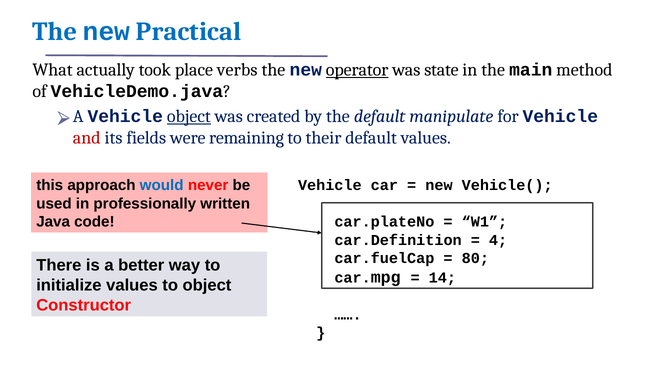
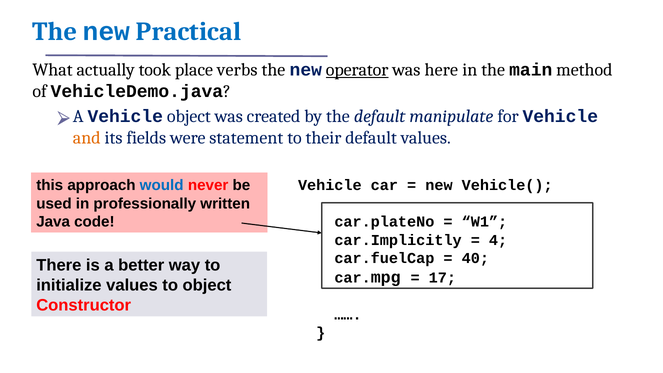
state: state -> here
object at (189, 116) underline: present -> none
and colour: red -> orange
remaining: remaining -> statement
car.Definition: car.Definition -> car.Implicitly
80: 80 -> 40
14: 14 -> 17
